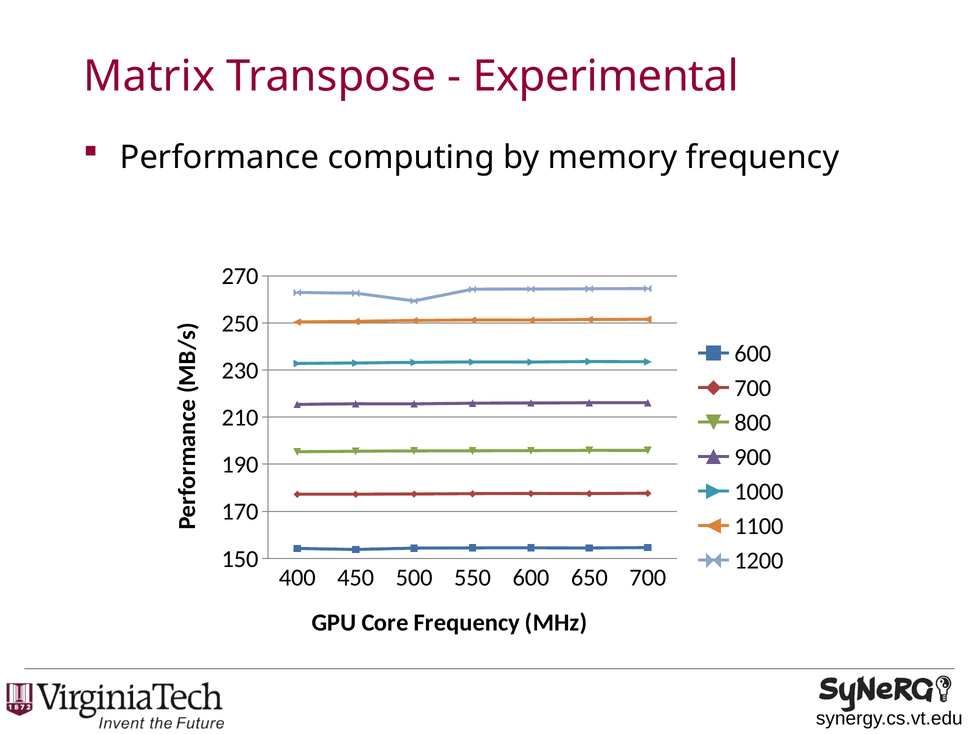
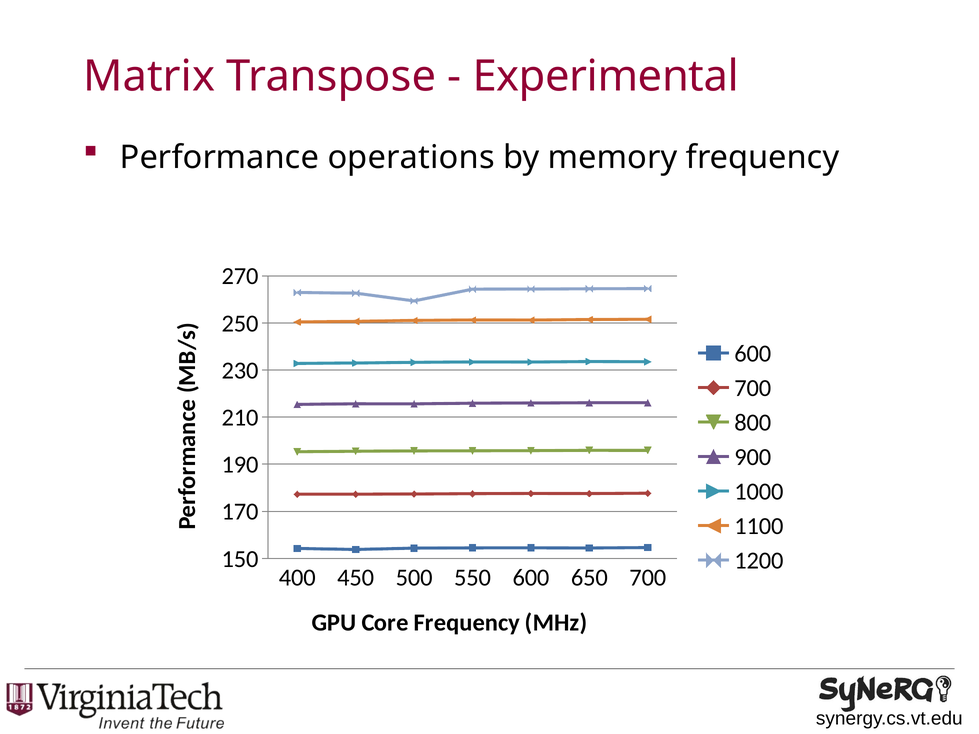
computing: computing -> operations
